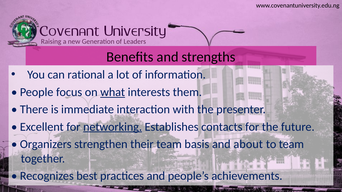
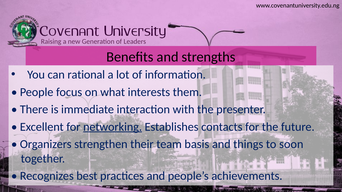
what underline: present -> none
about: about -> things
to team: team -> soon
